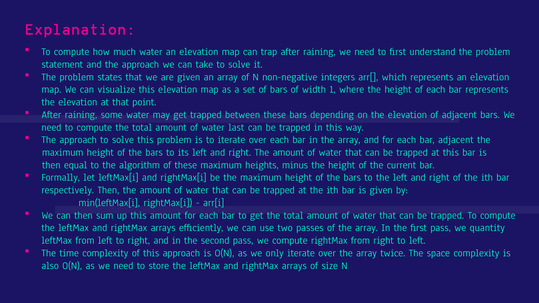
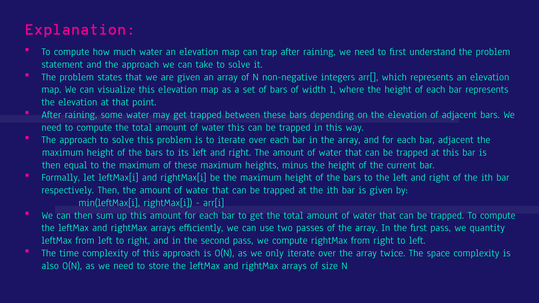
water last: last -> this
to the algorithm: algorithm -> maximum
